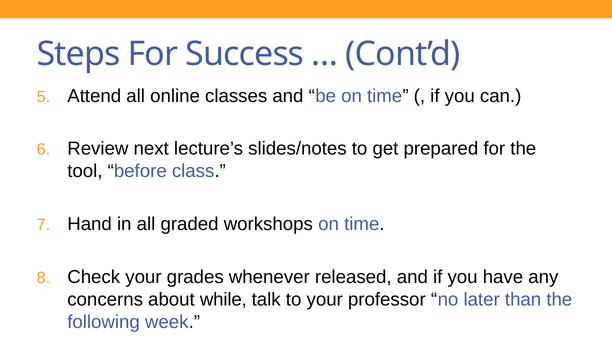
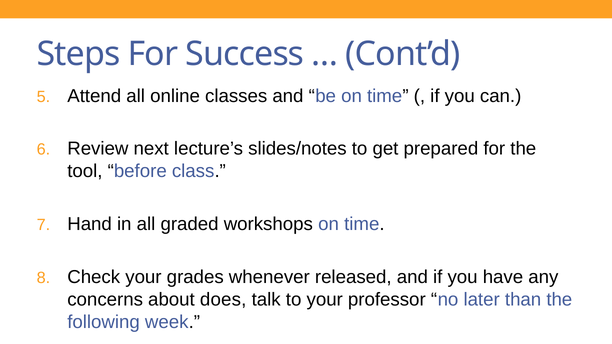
while: while -> does
